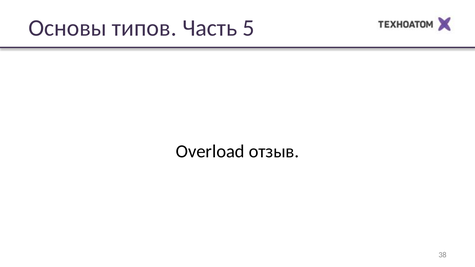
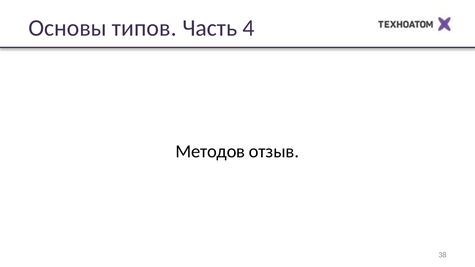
5: 5 -> 4
Overload: Overload -> Методов
